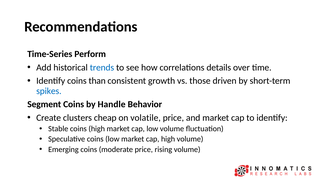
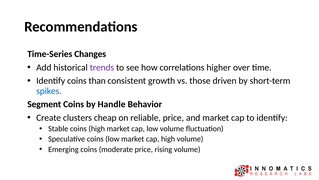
Perform: Perform -> Changes
trends colour: blue -> purple
details: details -> higher
volatile: volatile -> reliable
